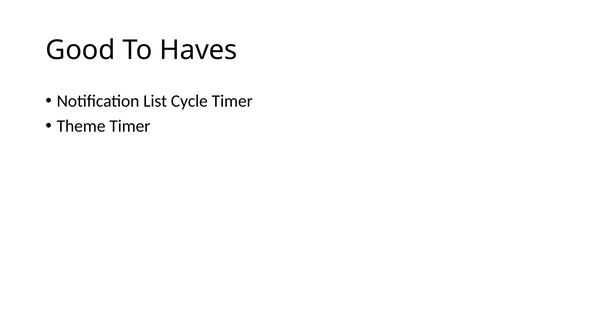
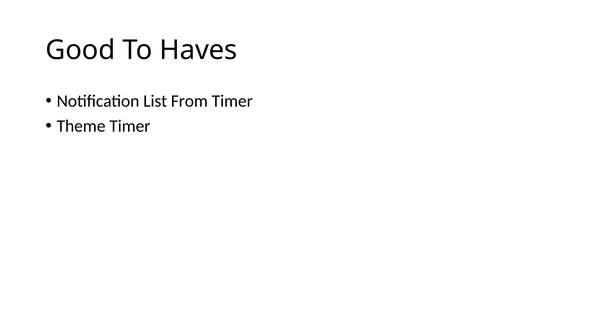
Cycle: Cycle -> From
